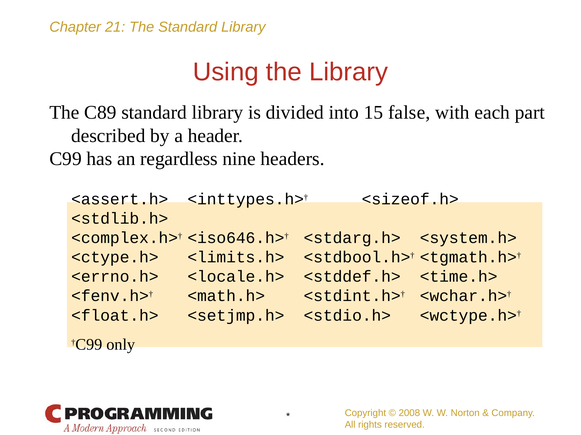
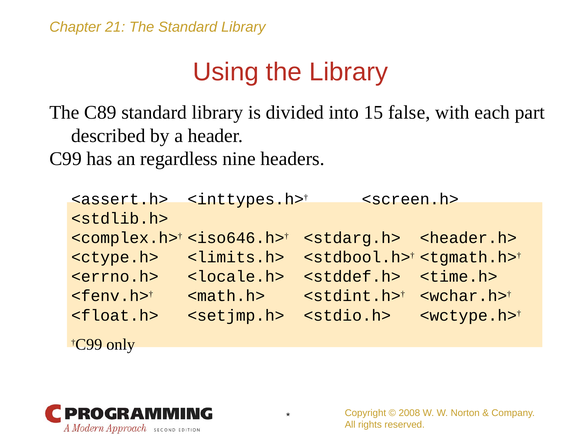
<sizeof.h>: <sizeof.h> -> <screen.h>
<system.h>: <system.h> -> <header.h>
